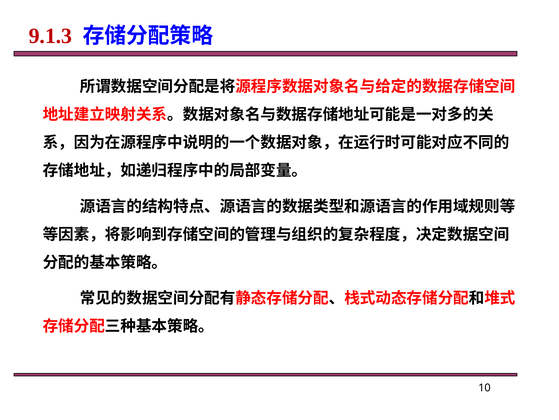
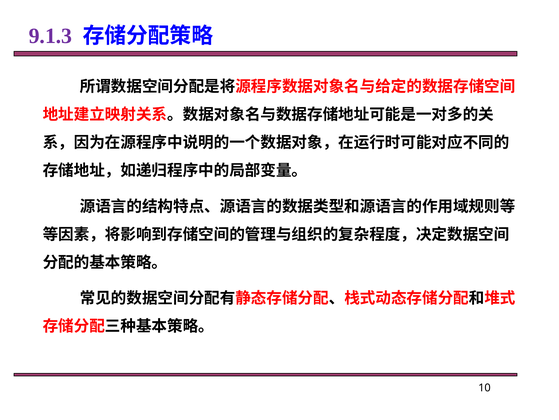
9.1.3 colour: red -> purple
